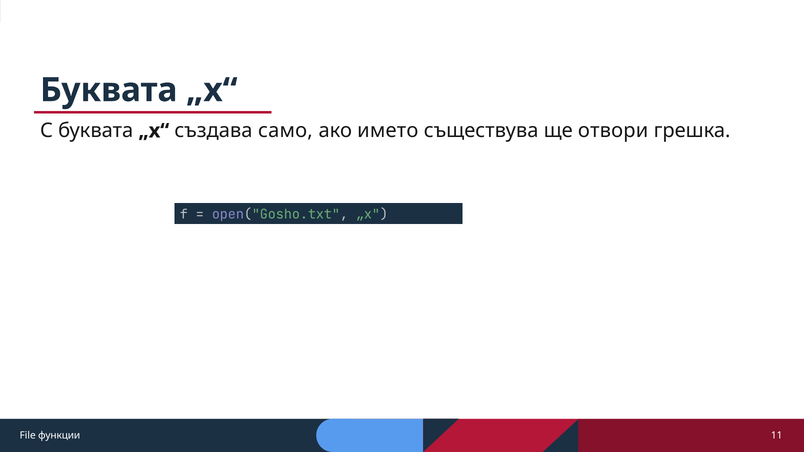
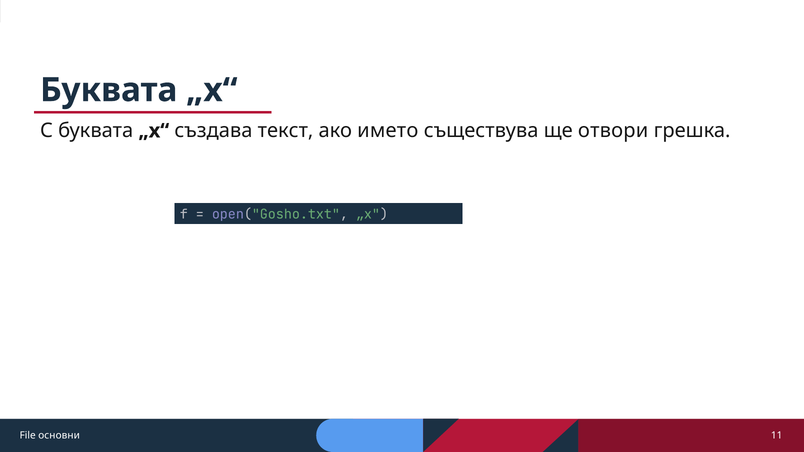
само: само -> текст
функции: функции -> основни
